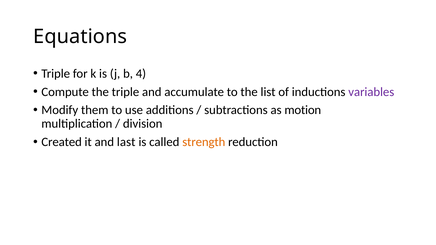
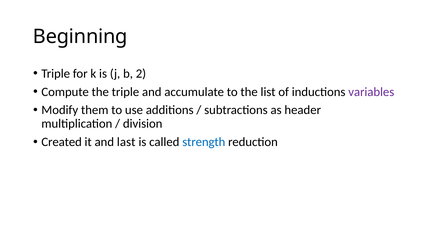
Equations: Equations -> Beginning
4: 4 -> 2
motion: motion -> header
strength colour: orange -> blue
